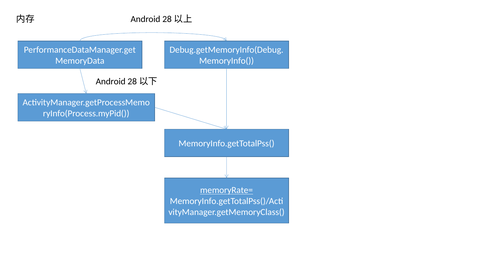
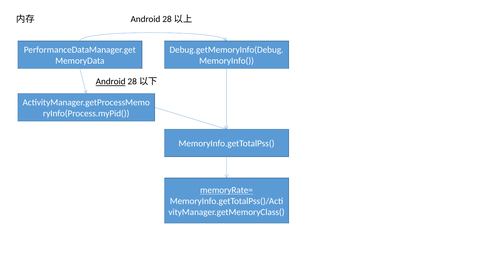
Android at (111, 82) underline: none -> present
